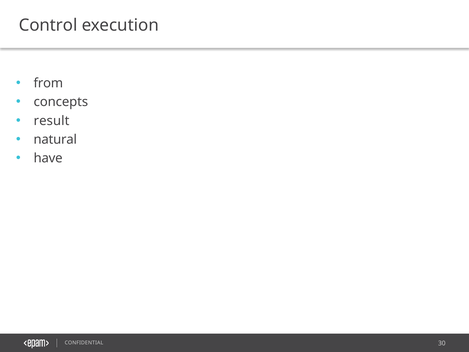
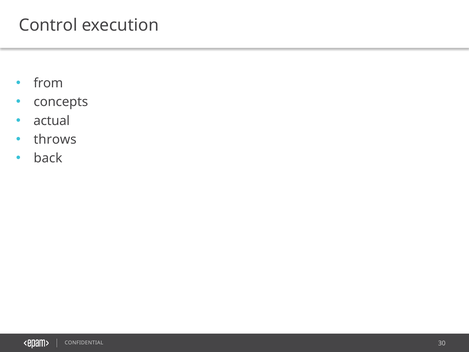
result: result -> actual
natural: natural -> throws
have: have -> back
